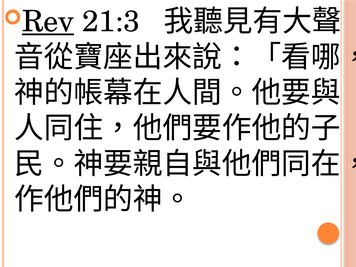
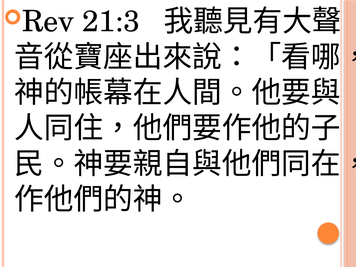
Rev underline: present -> none
